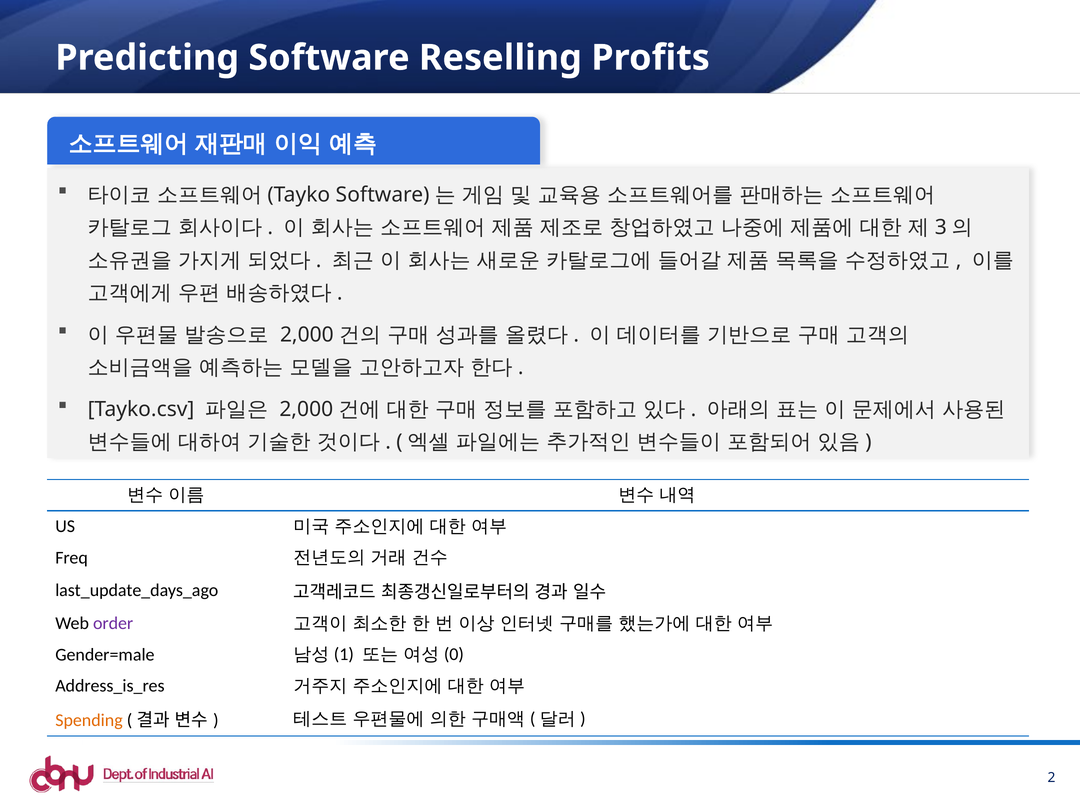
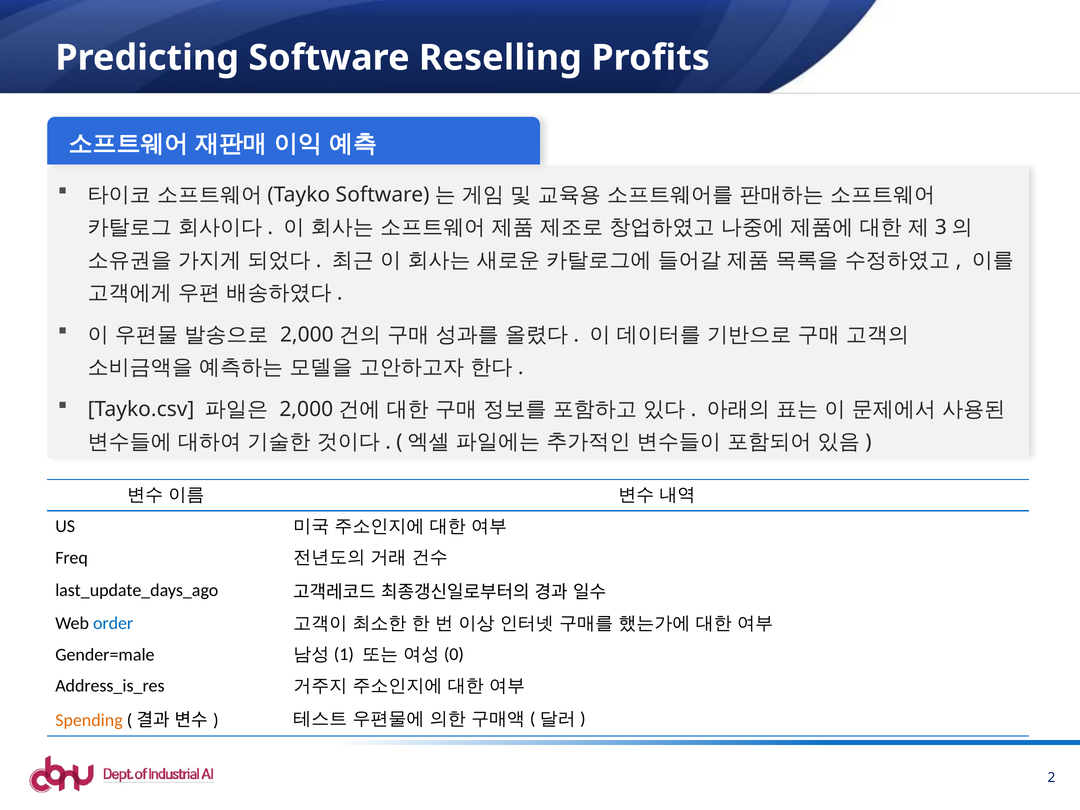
order colour: purple -> blue
